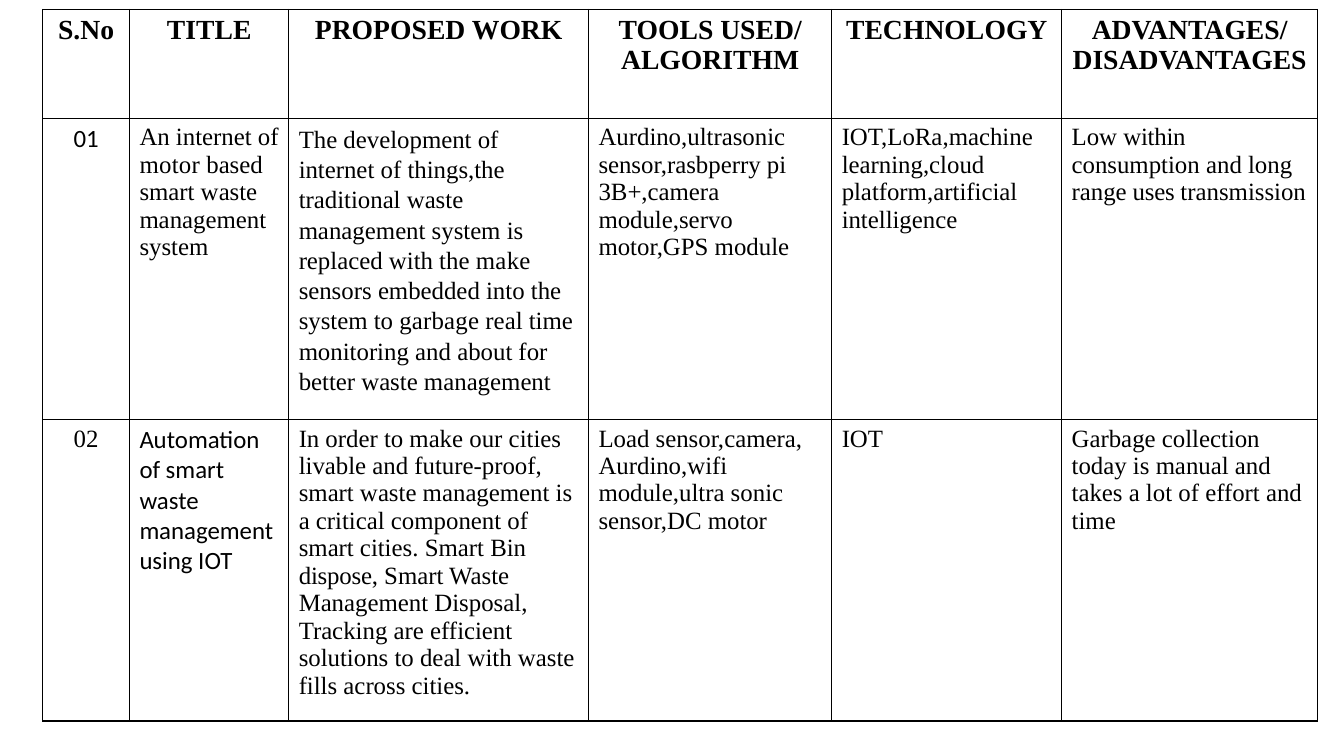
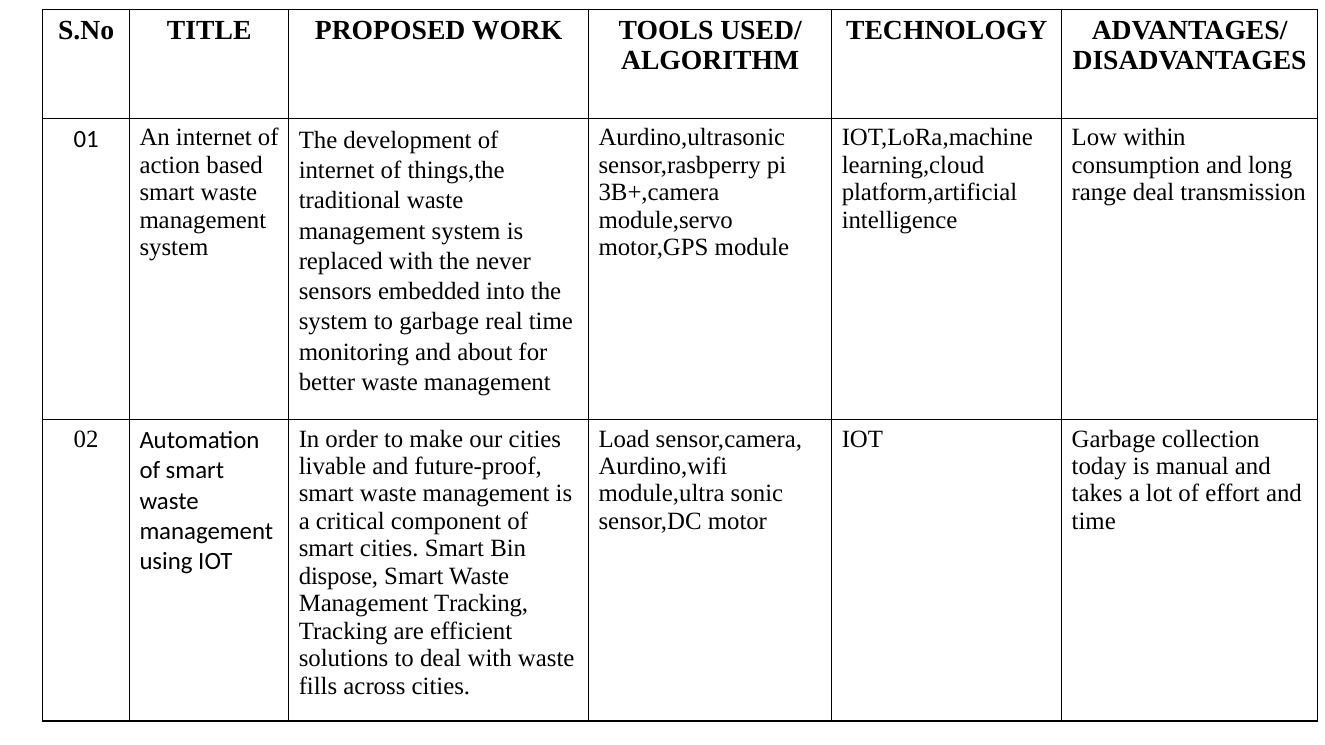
motor at (170, 165): motor -> action
range uses: uses -> deal
the make: make -> never
Management Disposal: Disposal -> Tracking
